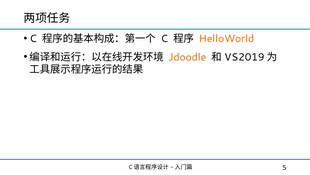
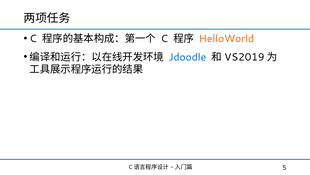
Jdoodle colour: orange -> blue
